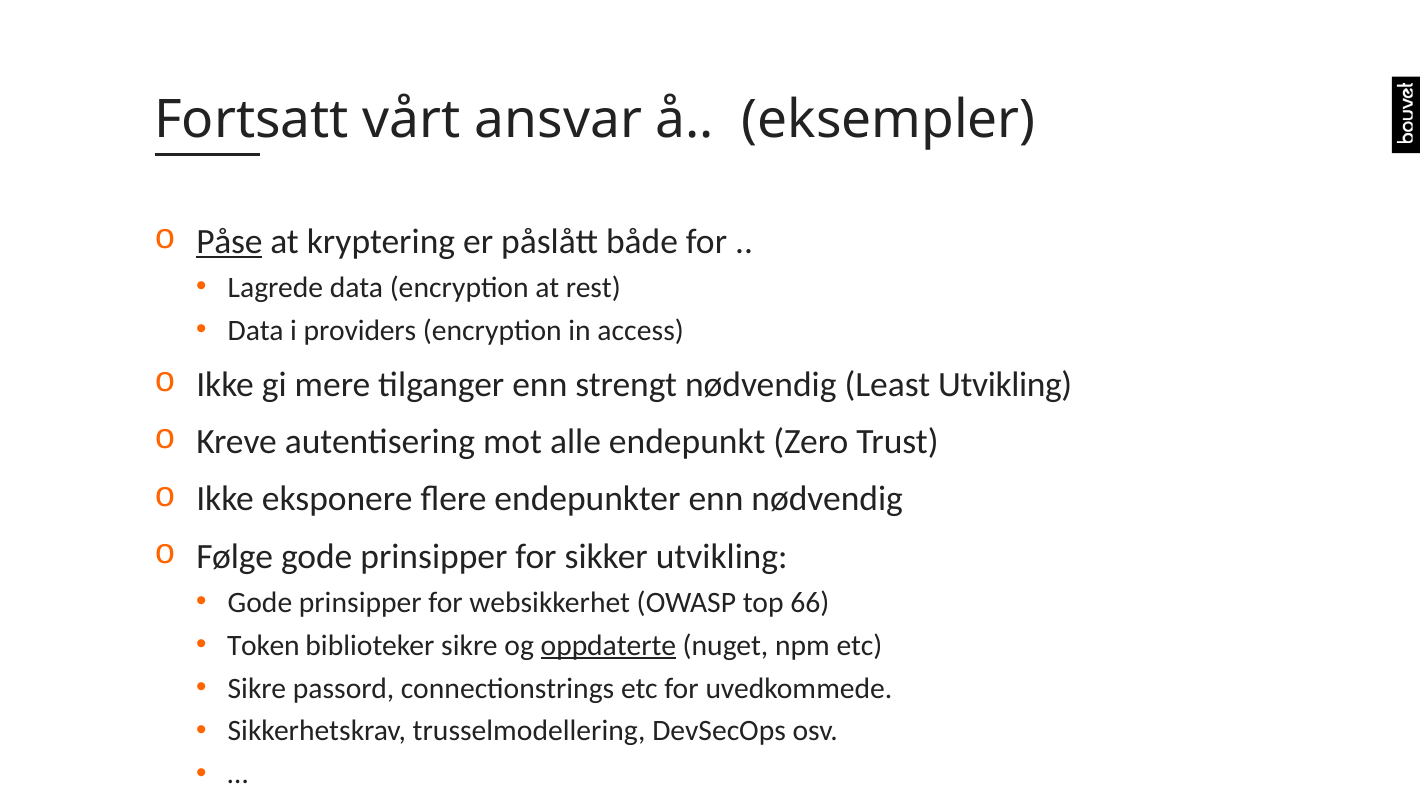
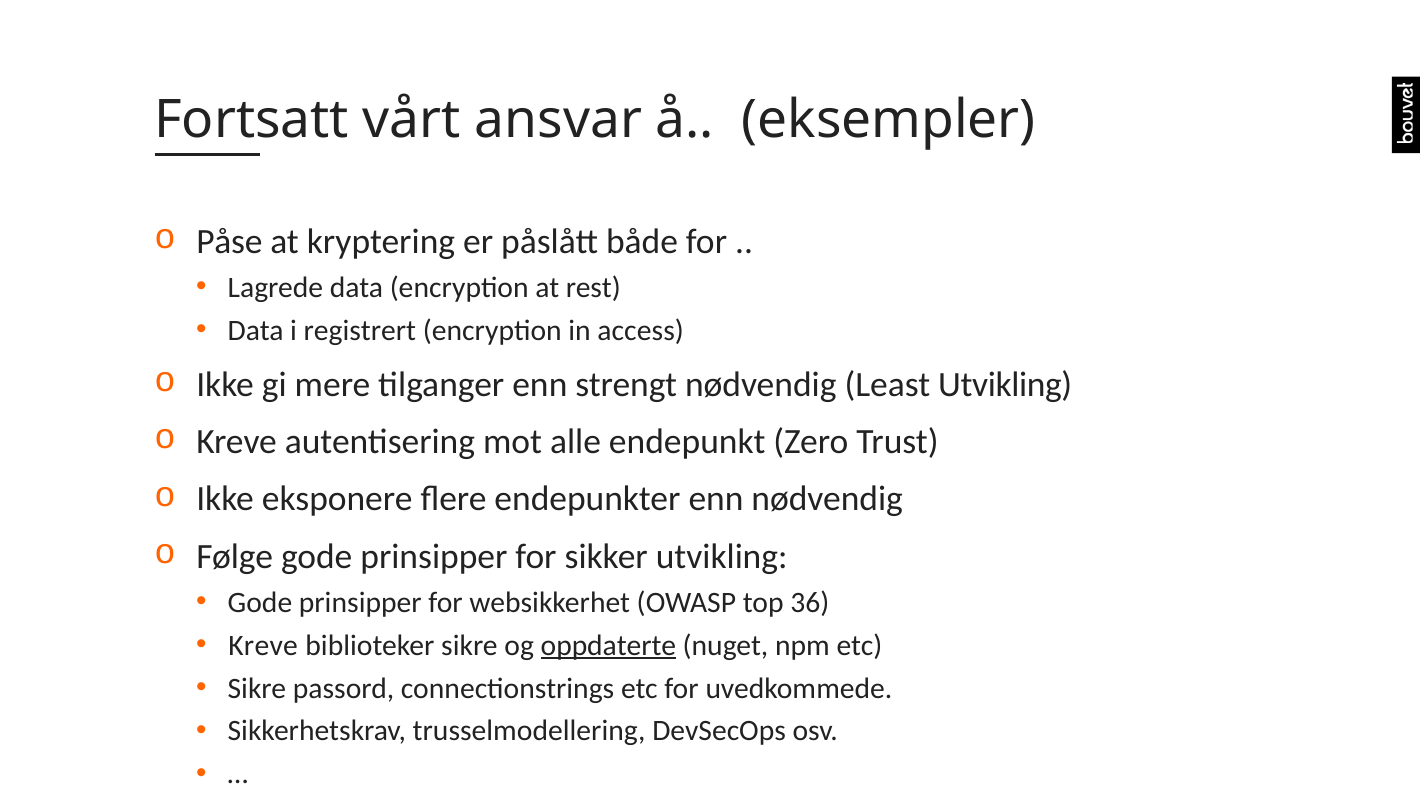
Påse underline: present -> none
providers: providers -> registrert
66: 66 -> 36
Token at (263, 646): Token -> Kreve
